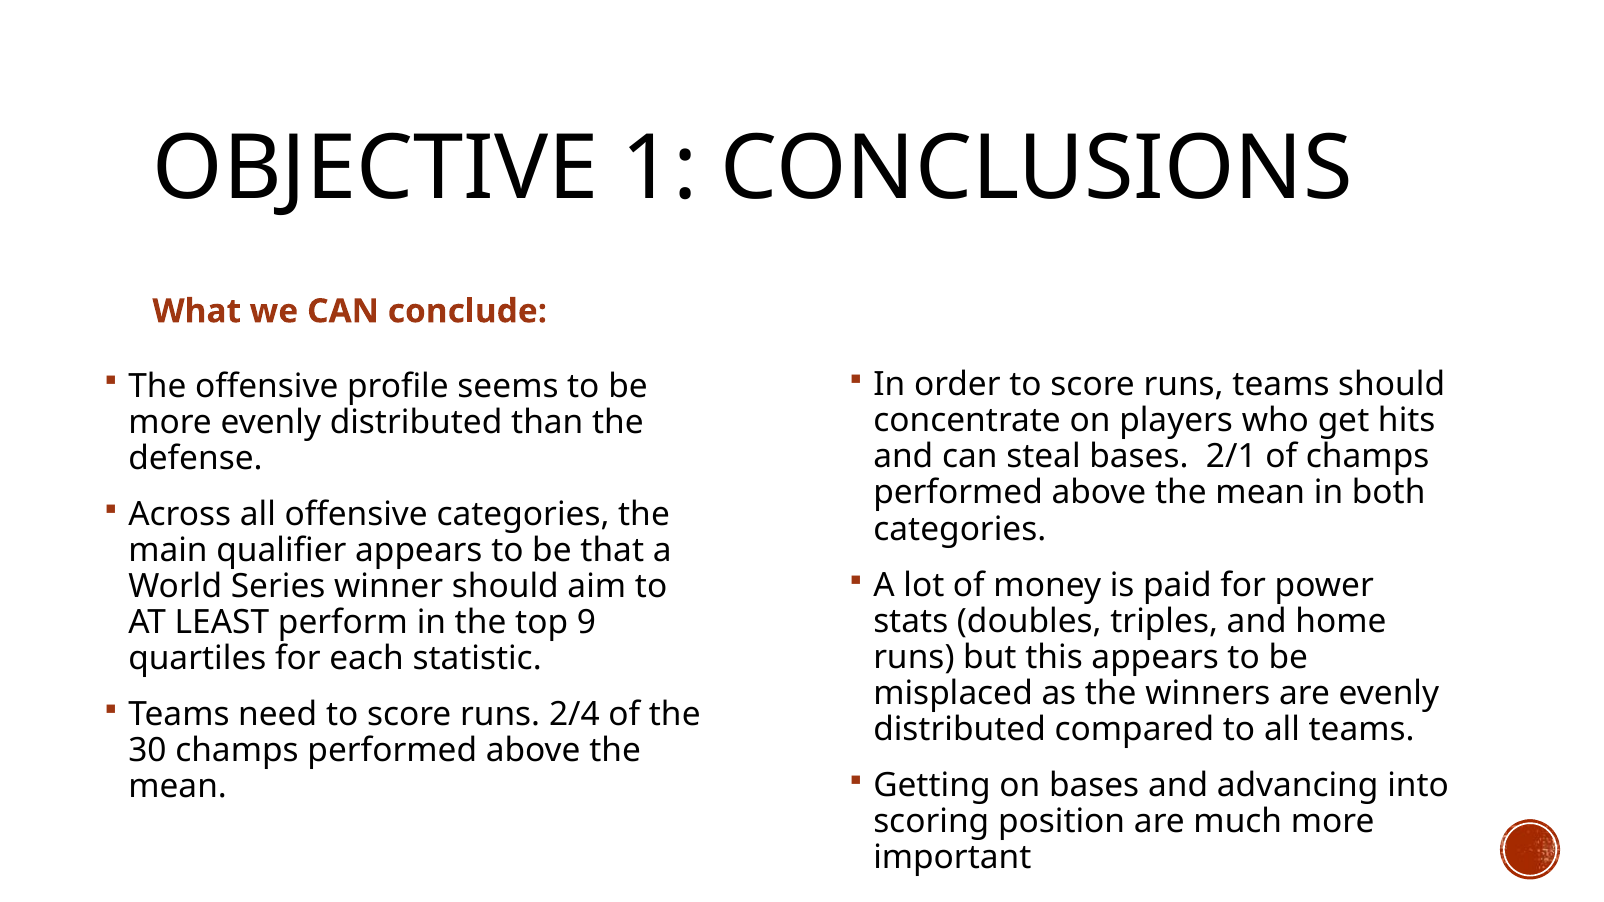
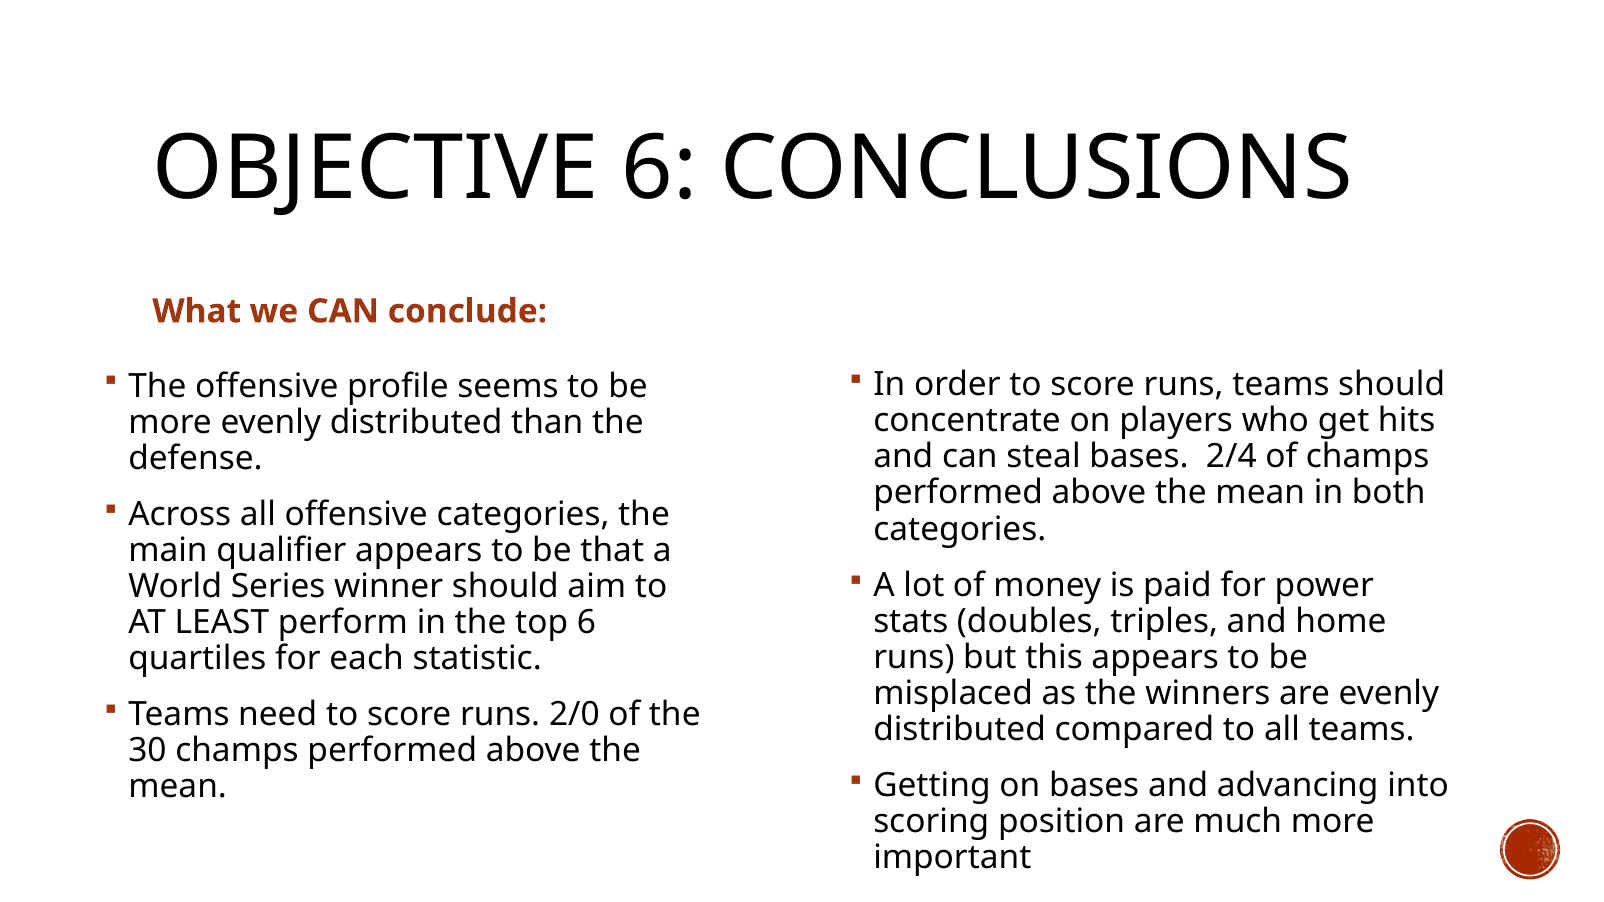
OBJECTIVE 1: 1 -> 6
2/1: 2/1 -> 2/4
top 9: 9 -> 6
2/4: 2/4 -> 2/0
